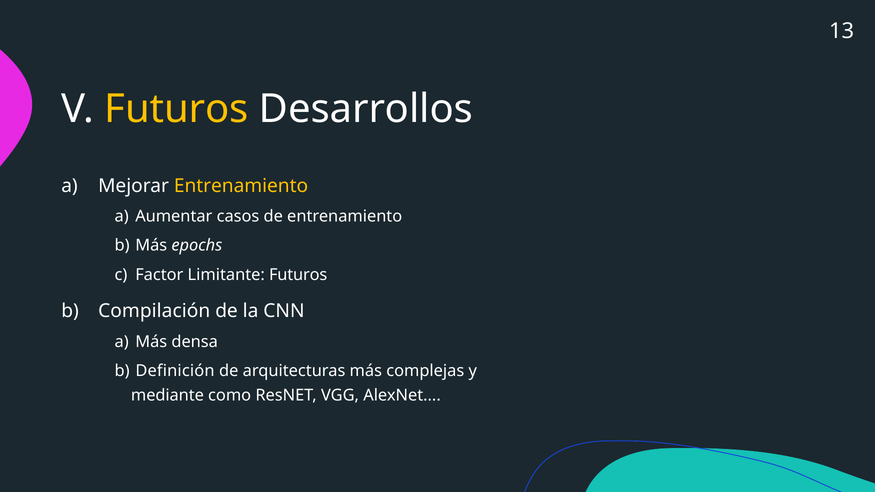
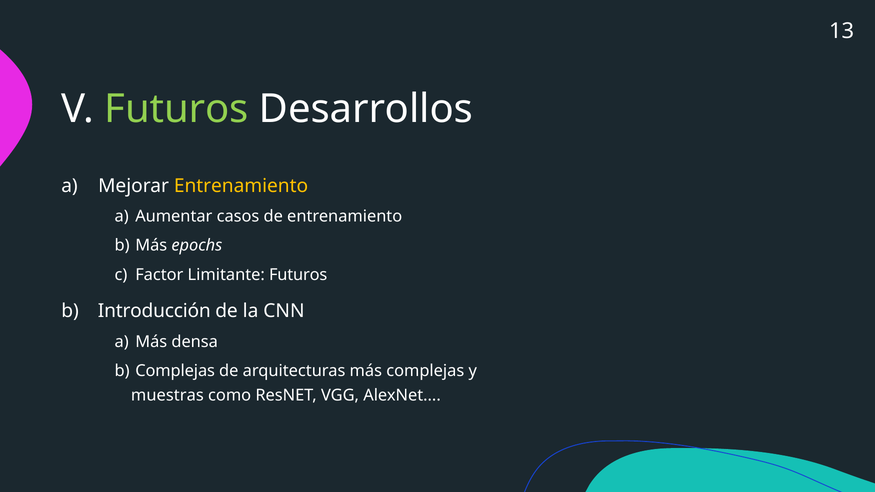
Futuros at (176, 109) colour: yellow -> light green
Compilación: Compilación -> Introducción
Definición at (175, 371): Definición -> Complejas
mediante: mediante -> muestras
